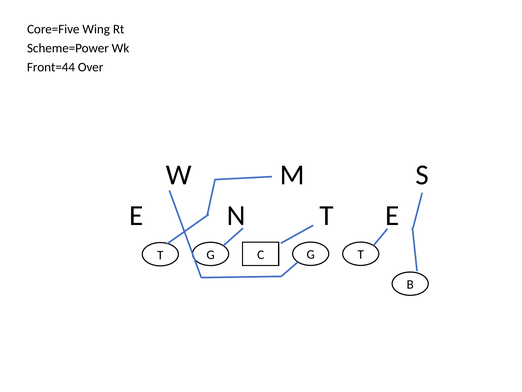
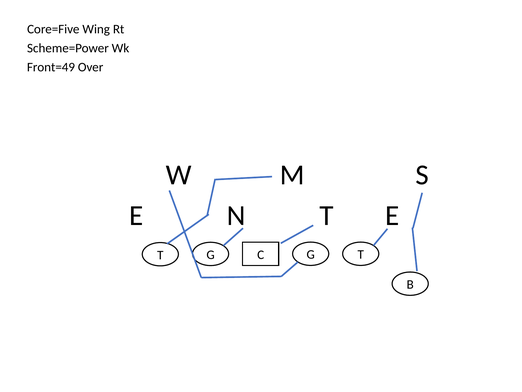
Front=44: Front=44 -> Front=49
